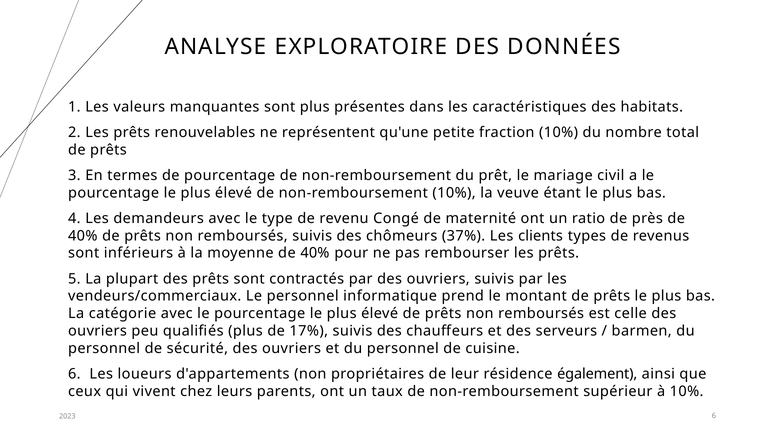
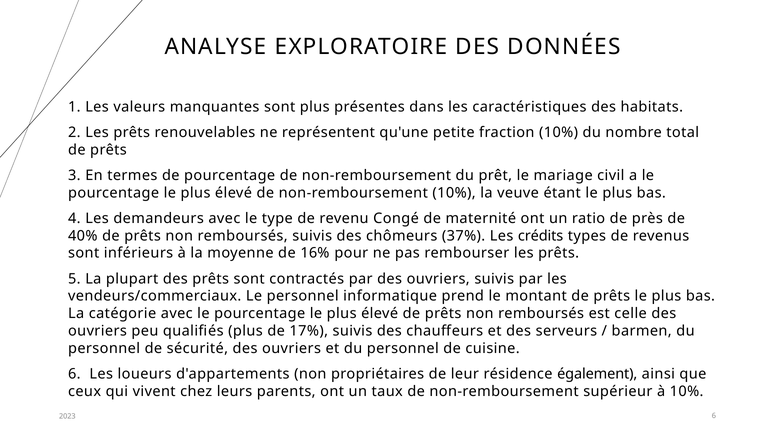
clients: clients -> crédits
moyenne de 40%: 40% -> 16%
